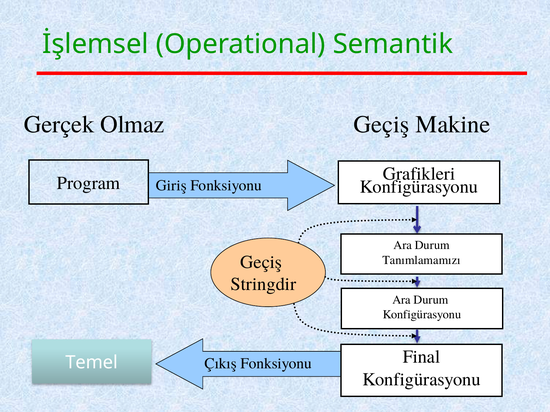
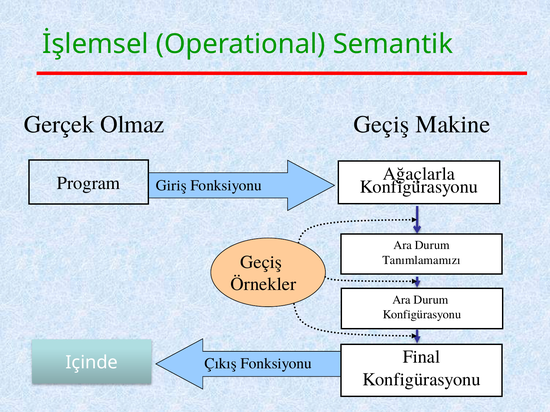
Grafikleri: Grafikleri -> Ağaçlarla
Stringdir: Stringdir -> Örnekler
Temel: Temel -> Içinde
